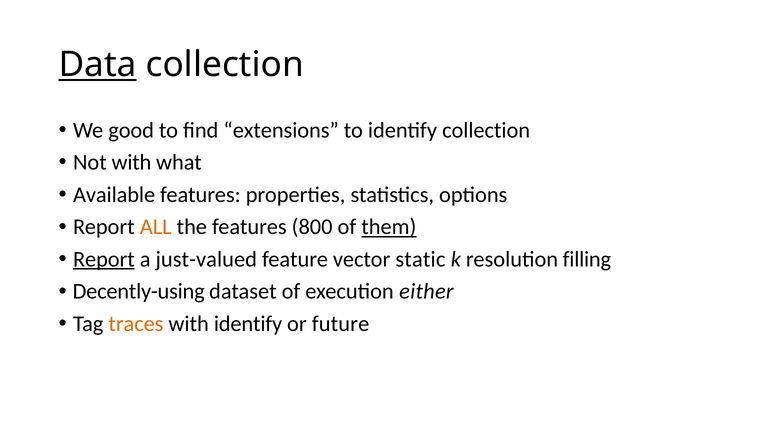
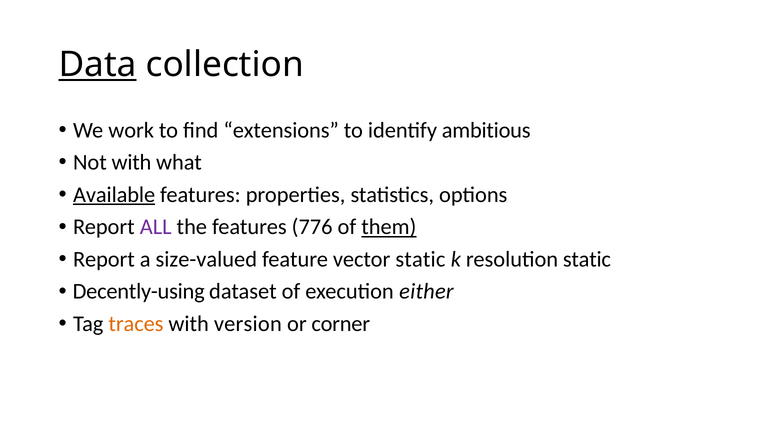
good: good -> work
identify collection: collection -> ambitious
Available underline: none -> present
ALL colour: orange -> purple
800: 800 -> 776
Report at (104, 259) underline: present -> none
just-valued: just-valued -> size-valued
resolution filling: filling -> static
with identify: identify -> version
future: future -> corner
